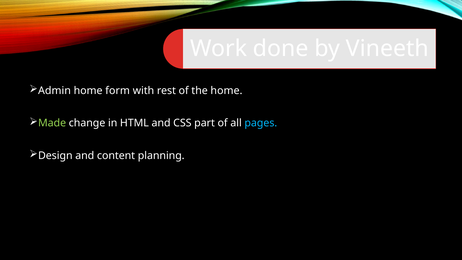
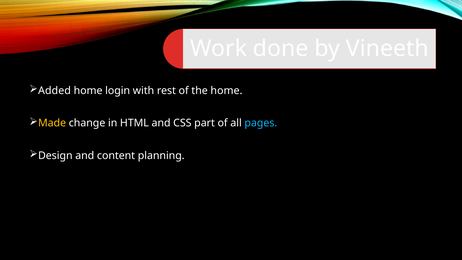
Admin: Admin -> Added
form: form -> login
Made colour: light green -> yellow
